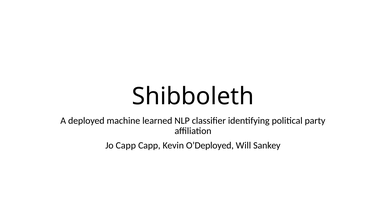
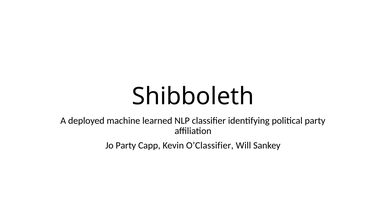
Jo Capp: Capp -> Party
O’Deployed: O’Deployed -> O’Classifier
